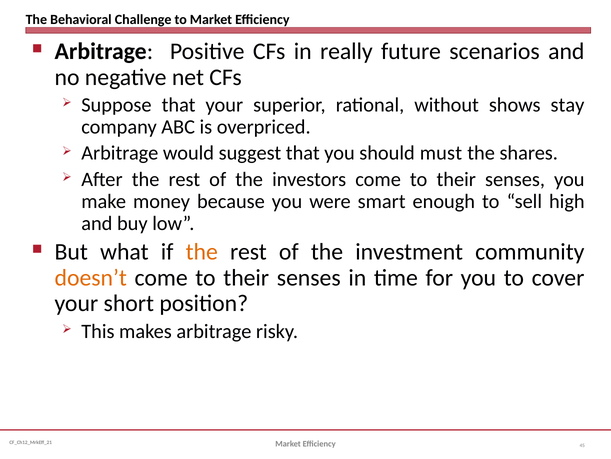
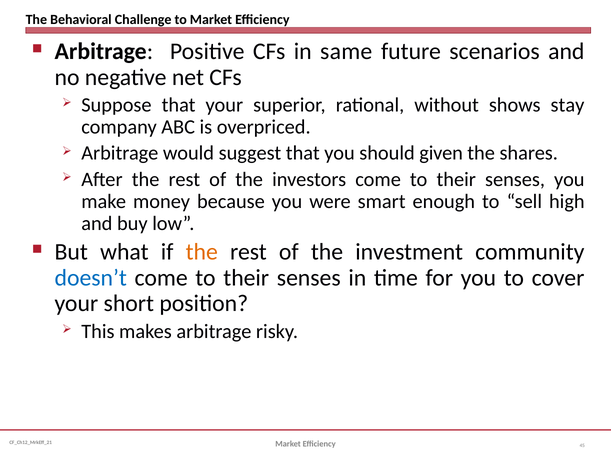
really: really -> same
must: must -> given
doesn’t colour: orange -> blue
